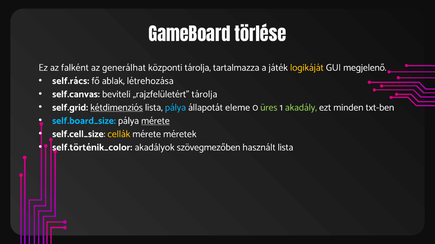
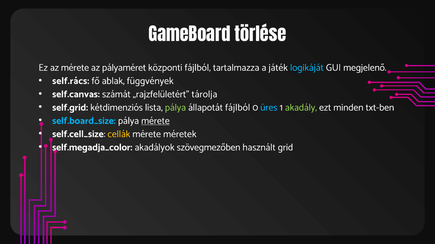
az falként: falként -> mérete
generálhat: generálhat -> pályaméret
központi tárolja: tárolja -> fájlból
logikáját colour: yellow -> light blue
létrehozása: létrehozása -> függvények
beviteli: beviteli -> számát
kétdimenziós underline: present -> none
pálya at (175, 108) colour: light blue -> light green
állapotát eleme: eleme -> fájlból
üres colour: light green -> light blue
self.történik_color: self.történik_color -> self.megadja_color
használt lista: lista -> grid
